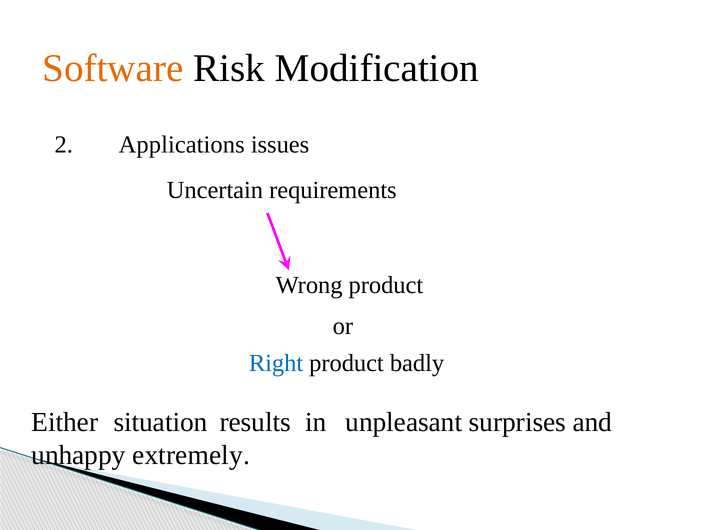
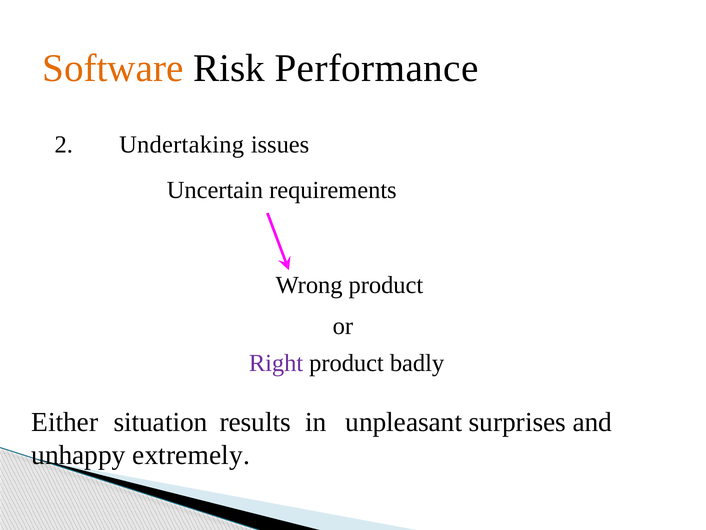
Modification: Modification -> Performance
Applications: Applications -> Undertaking
Right colour: blue -> purple
